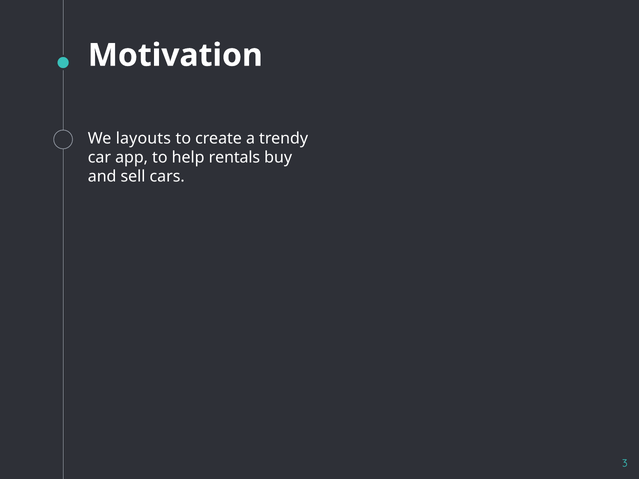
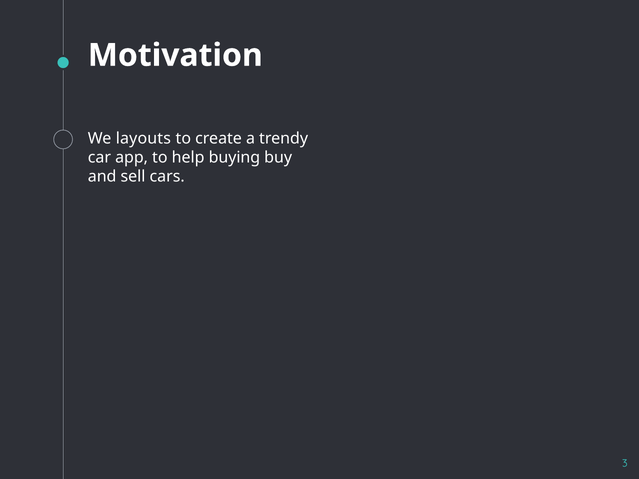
rentals: rentals -> buying
